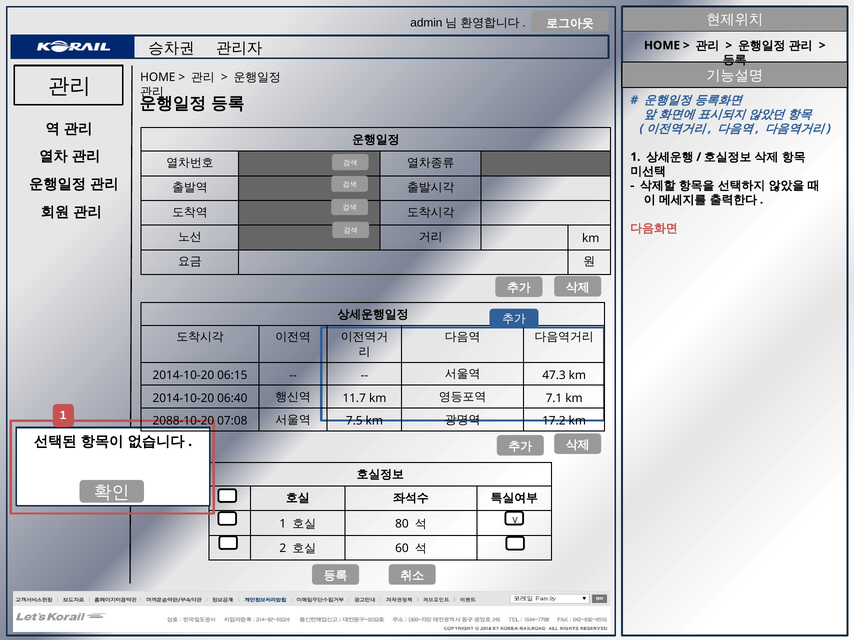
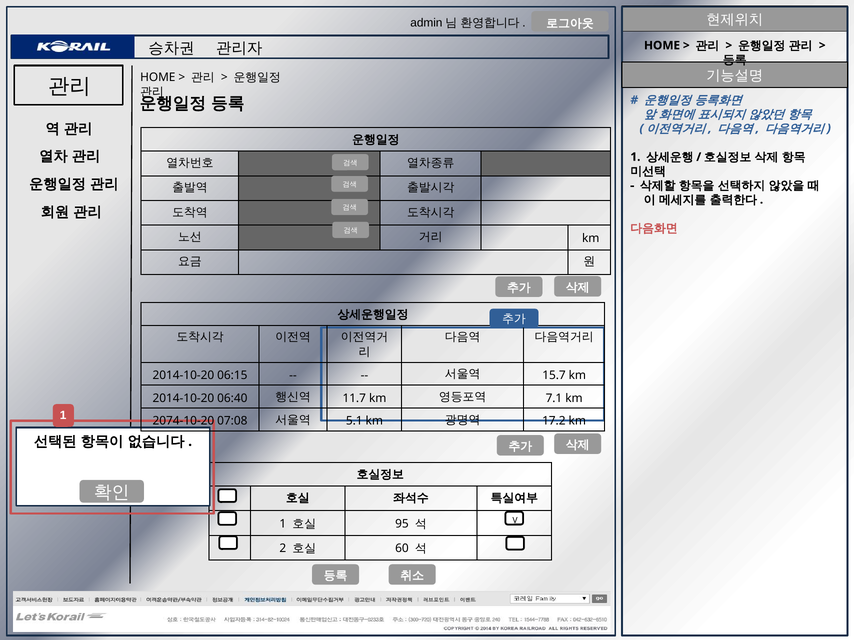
47.3: 47.3 -> 15.7
2088-10-20: 2088-10-20 -> 2074-10-20
7.5: 7.5 -> 5.1
80: 80 -> 95
